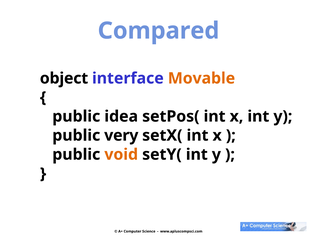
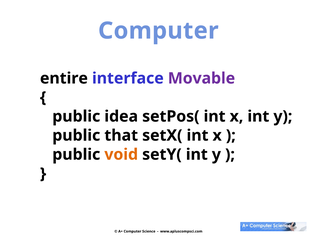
Compared at (159, 31): Compared -> Computer
object: object -> entire
Movable colour: orange -> purple
very: very -> that
